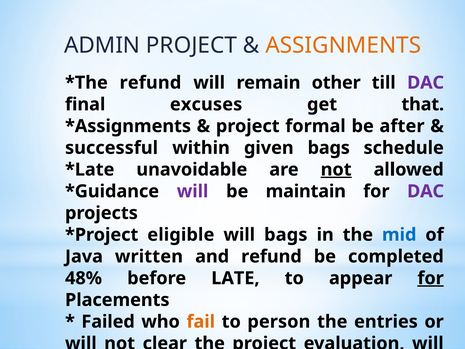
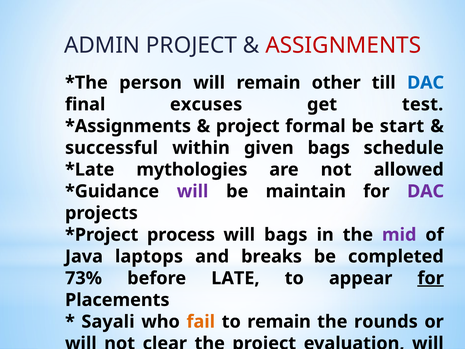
ASSIGNMENTS colour: orange -> red
refund at (150, 83): refund -> person
DAC at (426, 83) colour: purple -> blue
that: that -> test
after: after -> start
unavoidable: unavoidable -> mythologies
not at (336, 169) underline: present -> none
eligible at (181, 235): eligible -> process
mid colour: blue -> purple
written: written -> laptops
and refund: refund -> breaks
48%: 48% -> 73%
Failed: Failed -> Sayali
to person: person -> remain
entries: entries -> rounds
